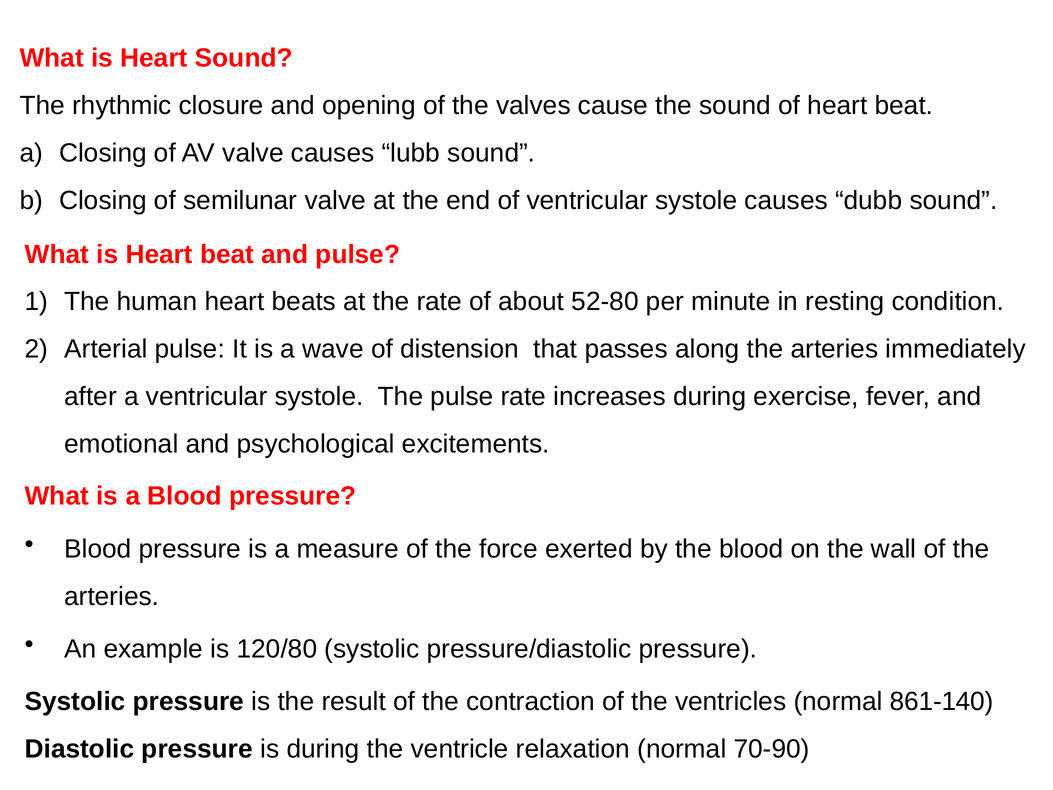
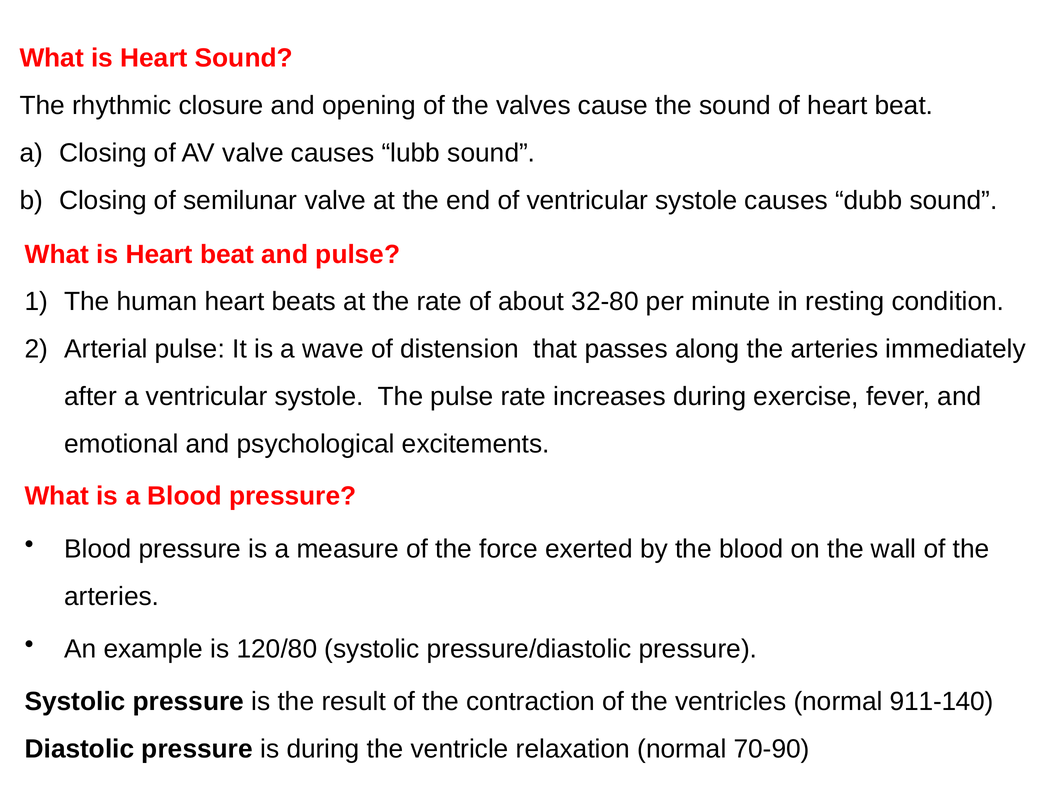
52-80: 52-80 -> 32-80
861-140: 861-140 -> 911-140
